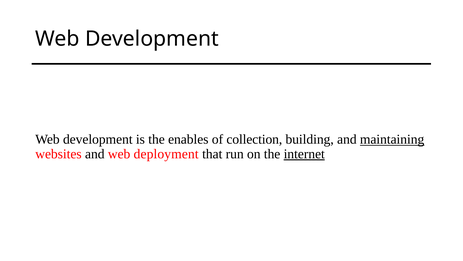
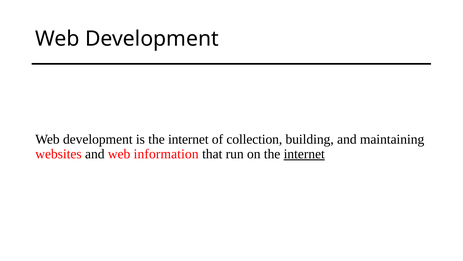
is the enables: enables -> internet
maintaining underline: present -> none
deployment: deployment -> information
